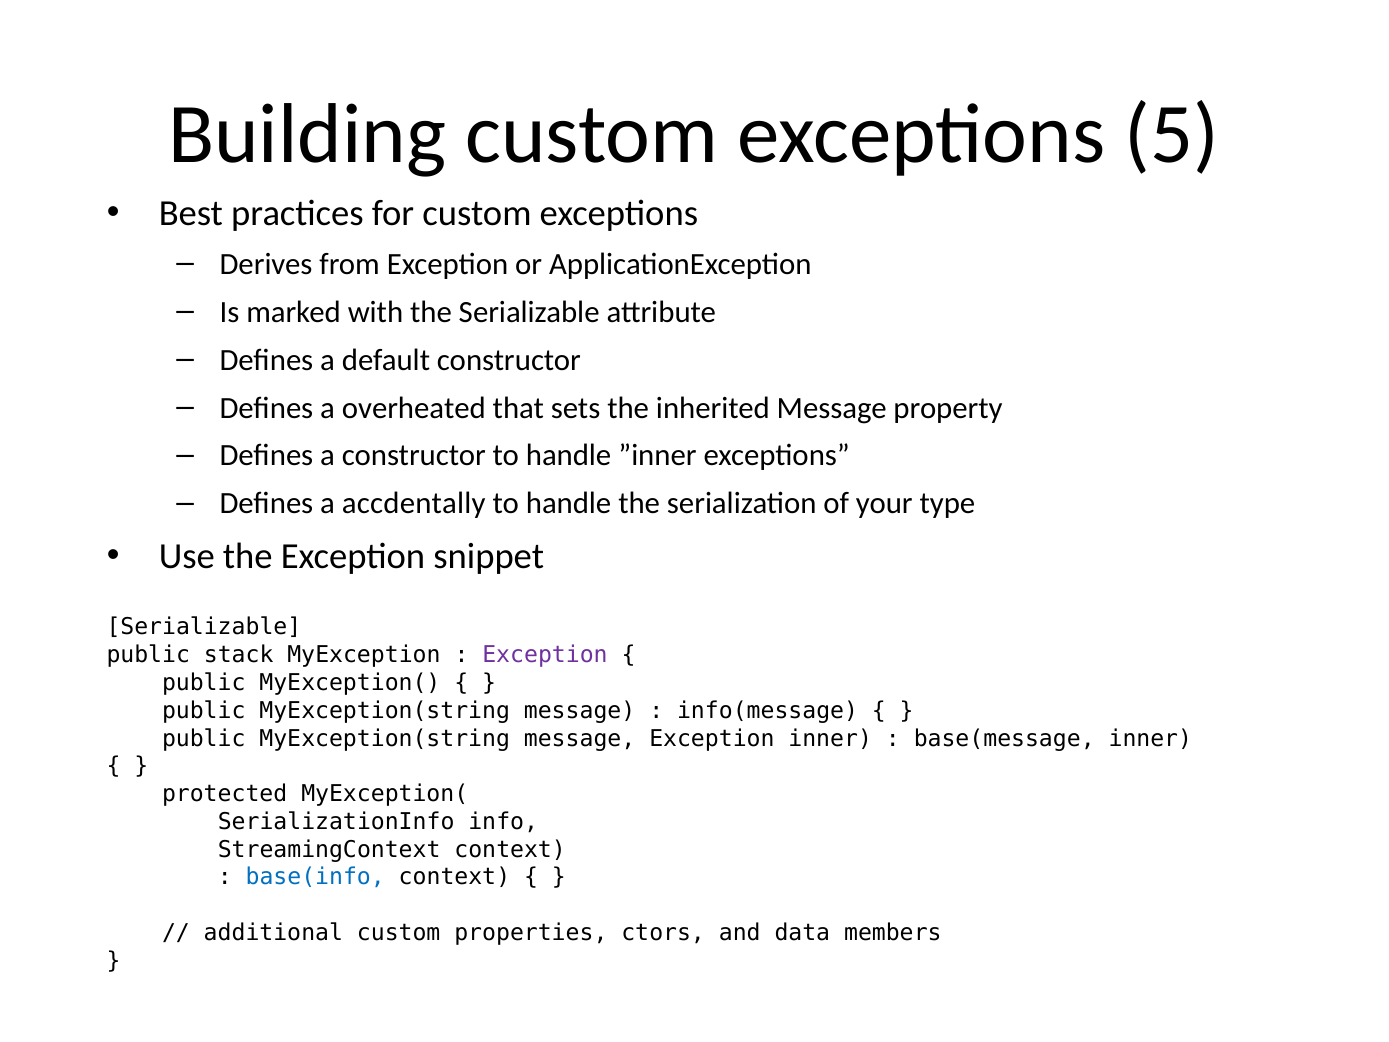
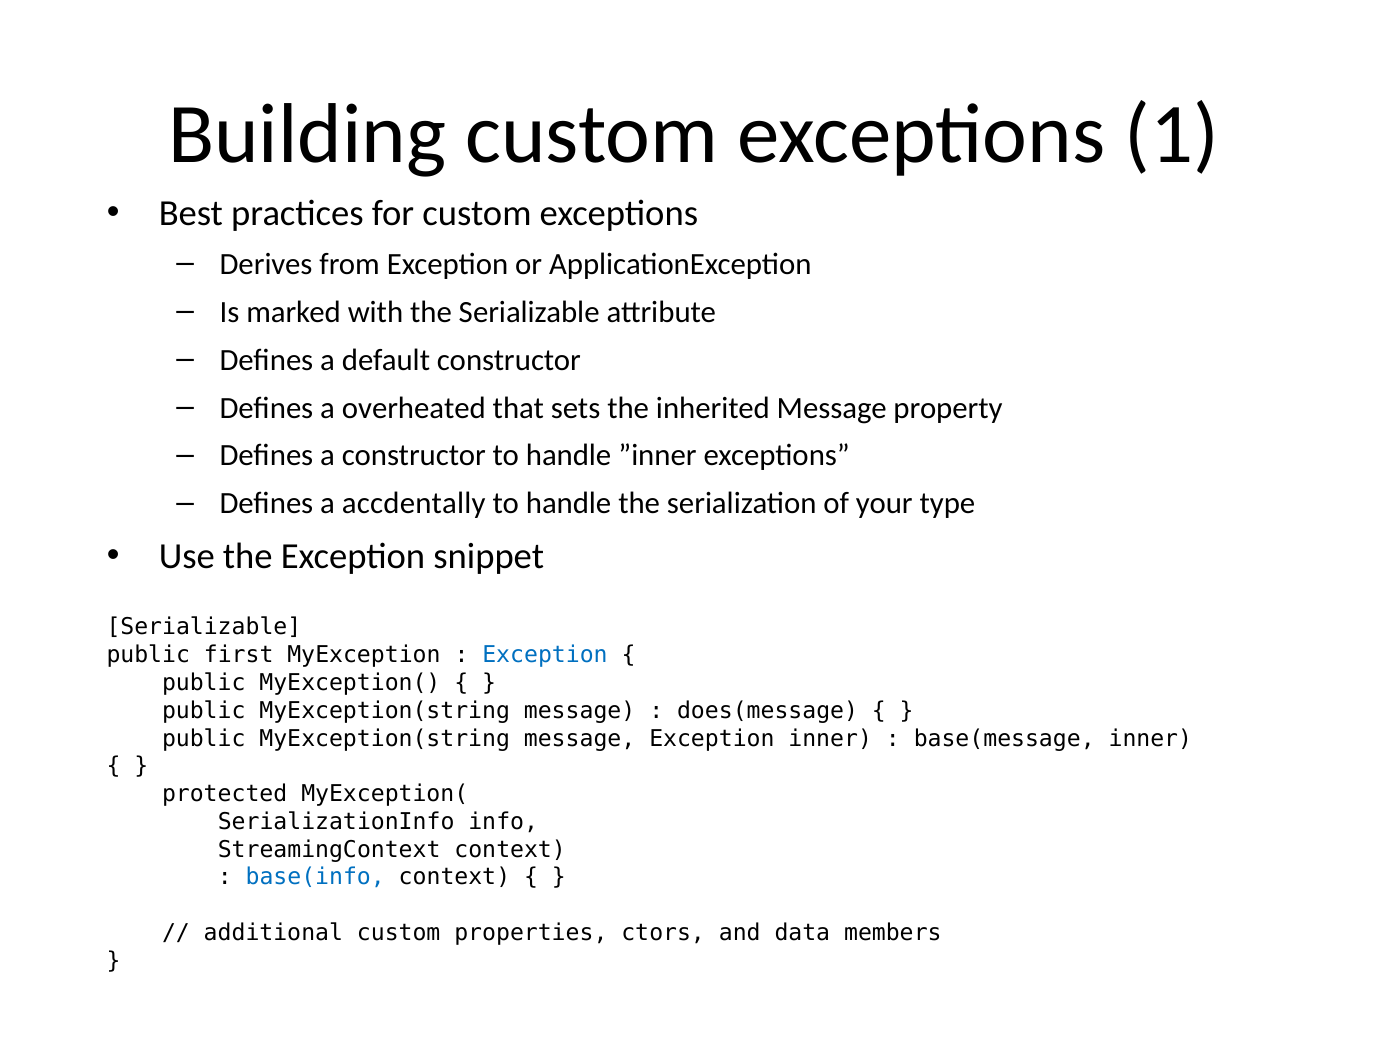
5: 5 -> 1
stack: stack -> first
Exception at (545, 655) colour: purple -> blue
info(message: info(message -> does(message
